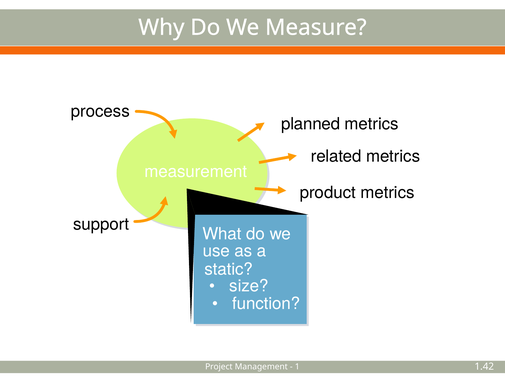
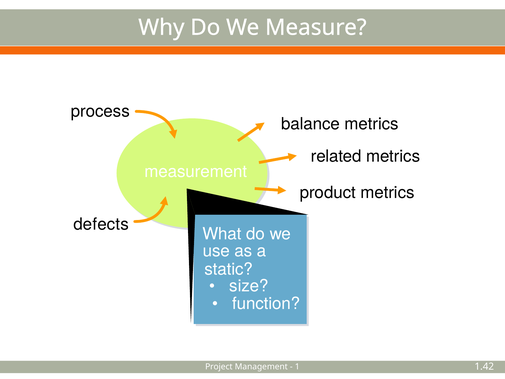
planned: planned -> balance
support: support -> defects
